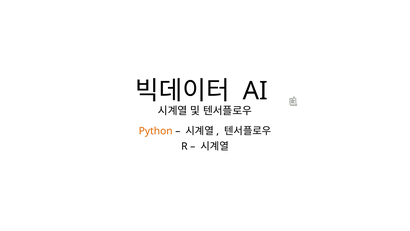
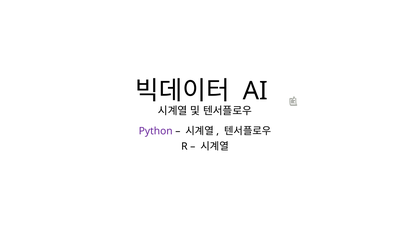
Python colour: orange -> purple
